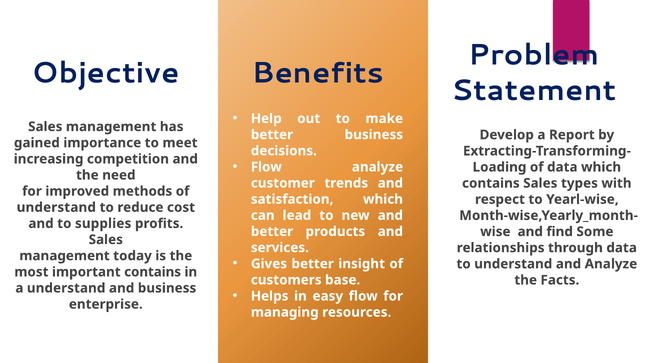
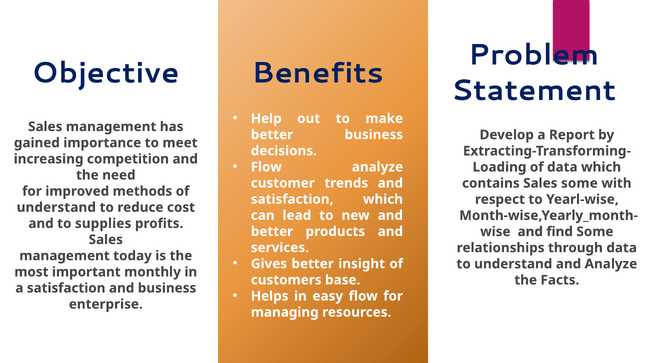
Sales types: types -> some
important contains: contains -> monthly
a understand: understand -> satisfaction
